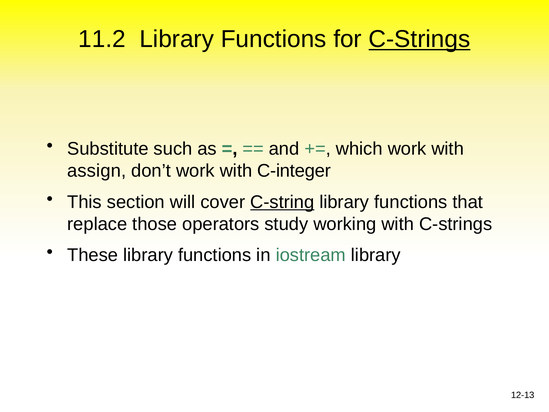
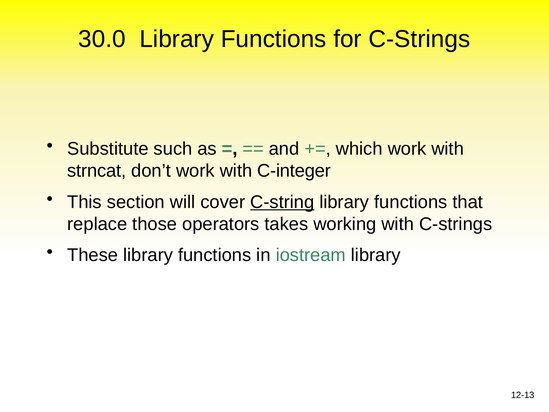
11.2: 11.2 -> 30.0
C-Strings at (419, 39) underline: present -> none
assign: assign -> strncat
study: study -> takes
